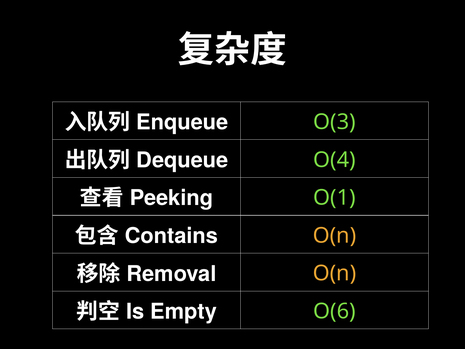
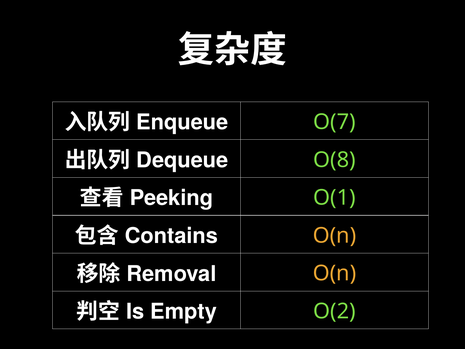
O(3: O(3 -> O(7
O(4: O(4 -> O(8
O(6: O(6 -> O(2
